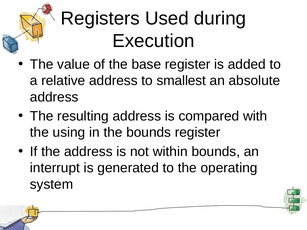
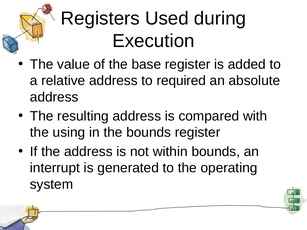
smallest: smallest -> required
